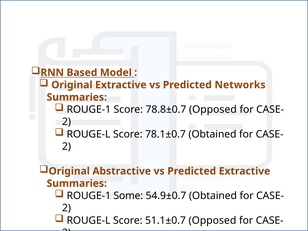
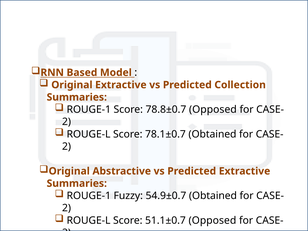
Networks: Networks -> Collection
Some: Some -> Fuzzy
